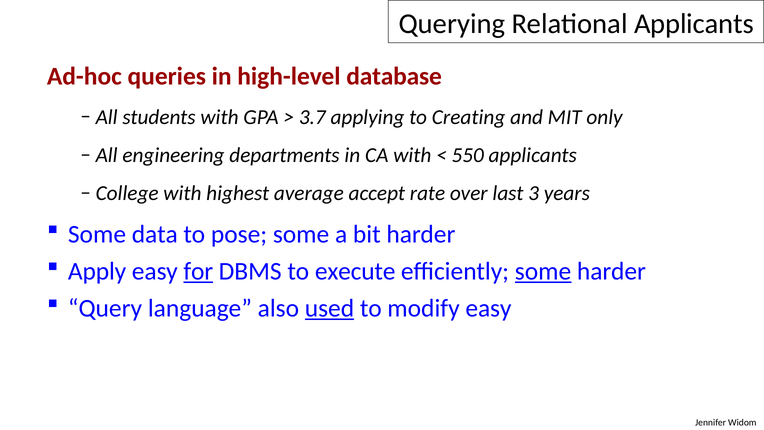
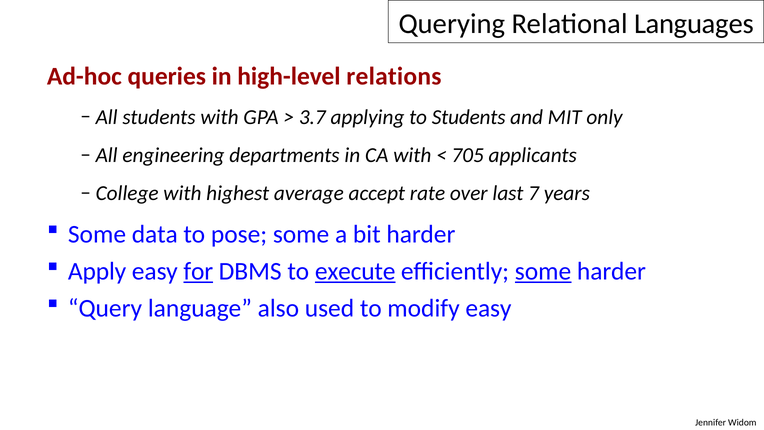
Relational Applicants: Applicants -> Languages
database: database -> relations
to Creating: Creating -> Students
550: 550 -> 705
3: 3 -> 7
execute underline: none -> present
used underline: present -> none
